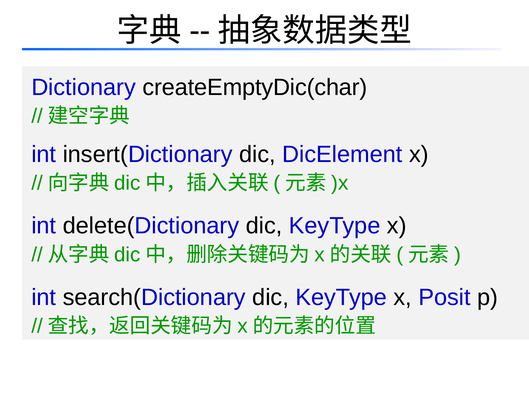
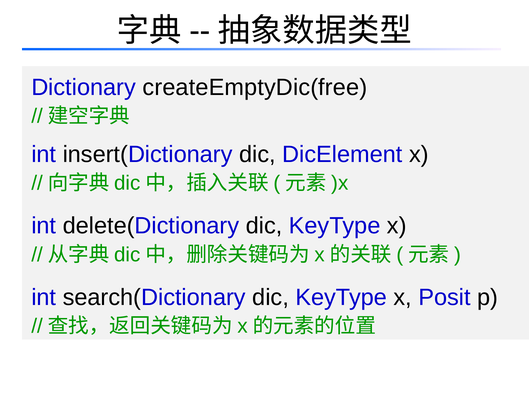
createEmptyDic(char: createEmptyDic(char -> createEmptyDic(free
